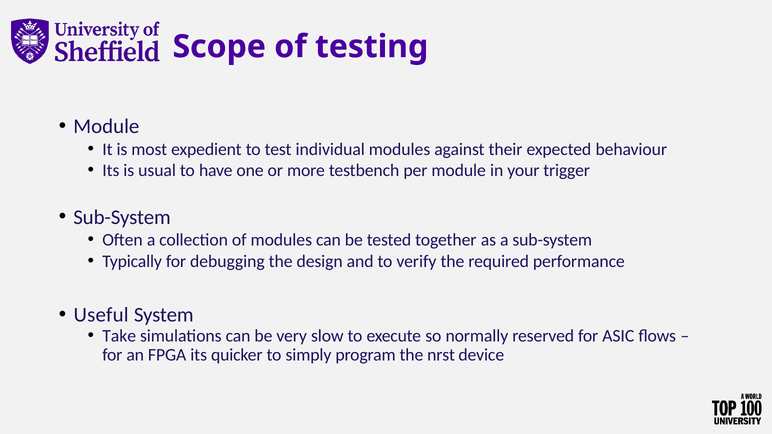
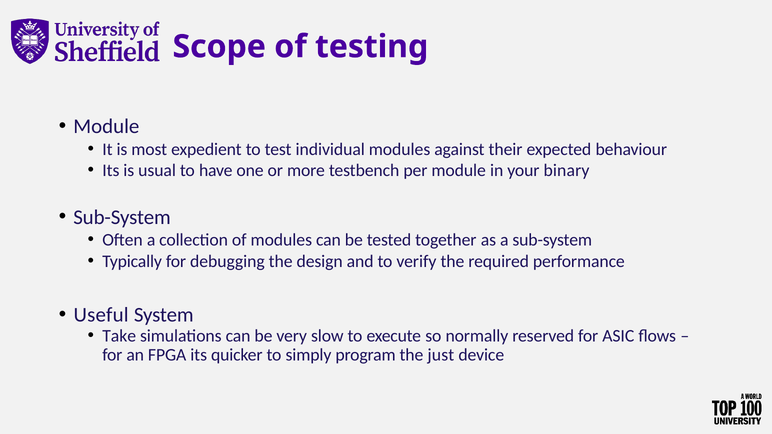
trigger: trigger -> binary
nrst: nrst -> just
